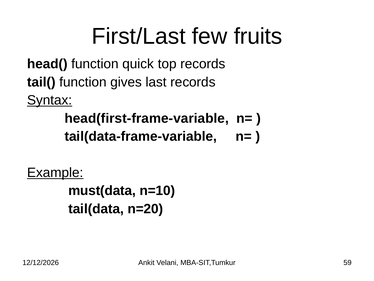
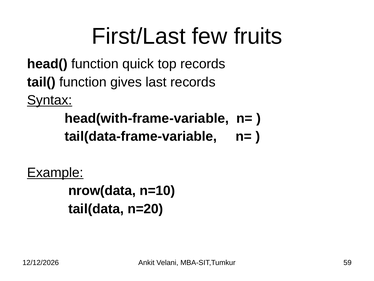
head(first-frame-variable: head(first-frame-variable -> head(with-frame-variable
must(data: must(data -> nrow(data
